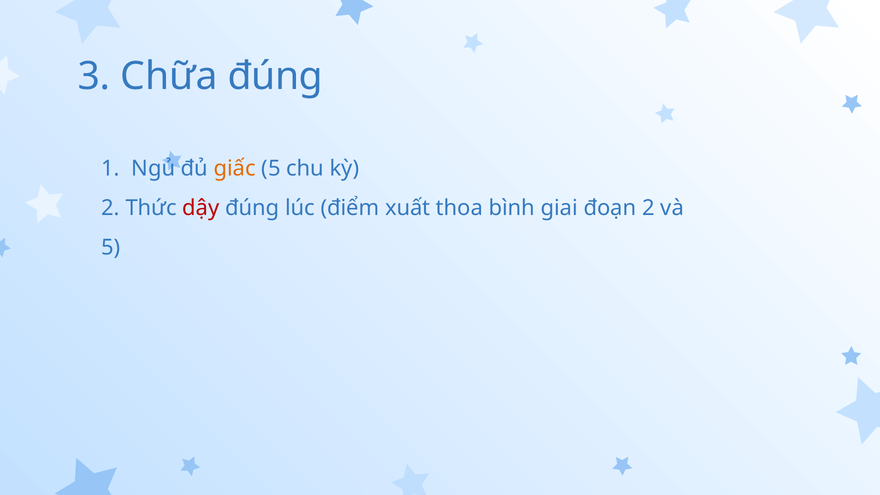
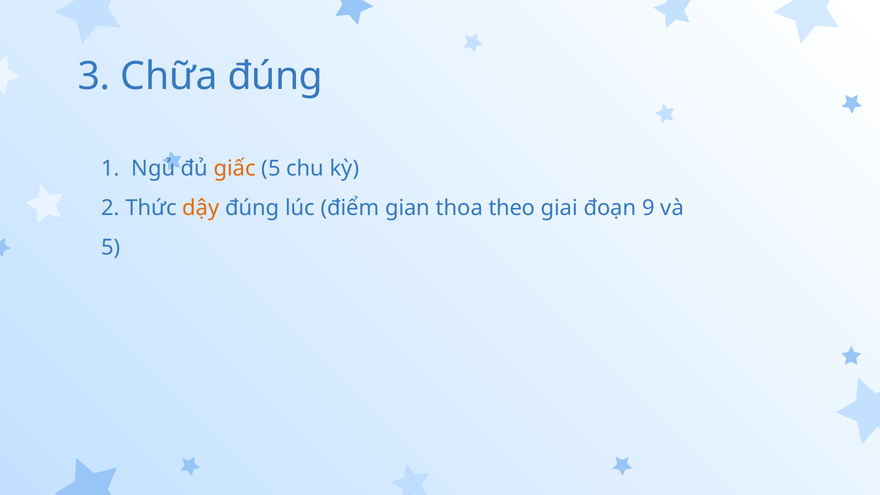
dậy colour: red -> orange
xuất: xuất -> gian
bình: bình -> theo
đoạn 2: 2 -> 9
